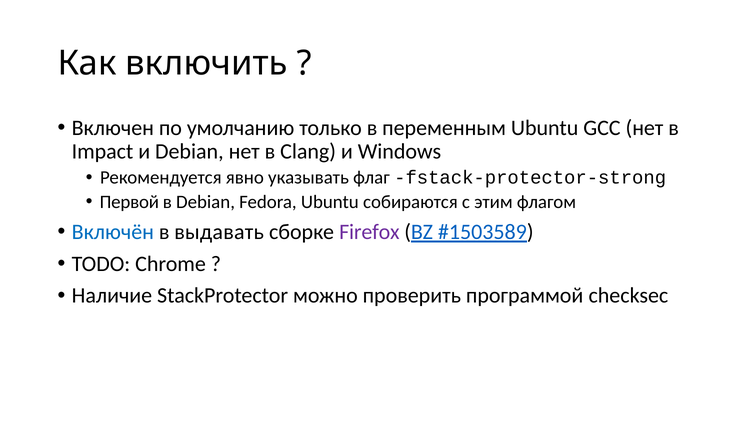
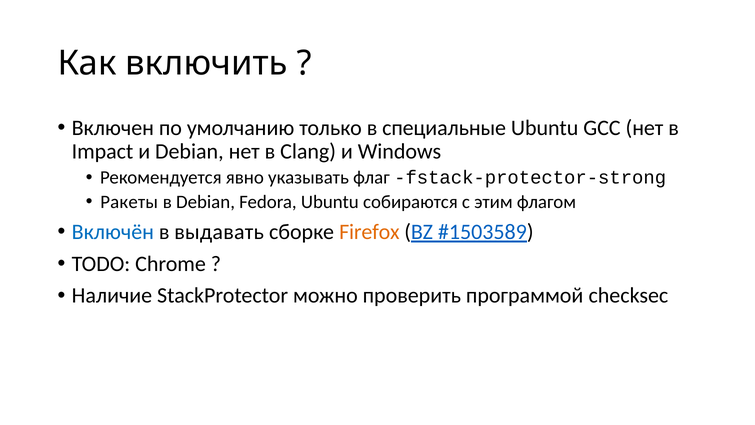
переменным: переменным -> специальные
Первой: Первой -> Ракеты
Firefox colour: purple -> orange
